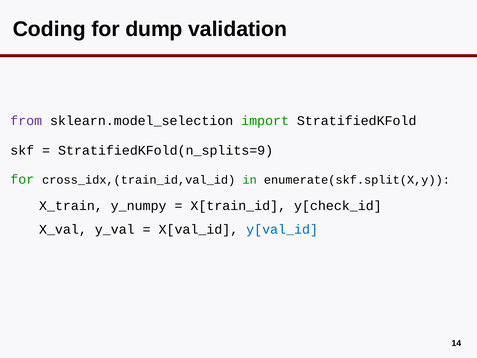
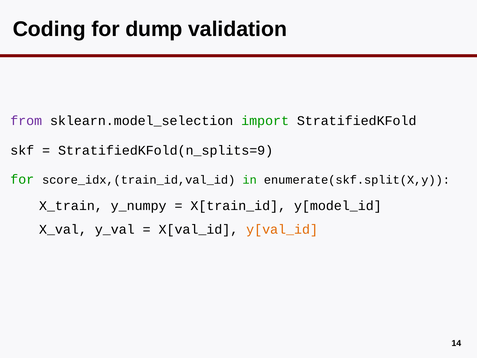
cross_idx,(train_id,val_id: cross_idx,(train_id,val_id -> score_idx,(train_id,val_id
y[check_id: y[check_id -> y[model_id
y[val_id colour: blue -> orange
